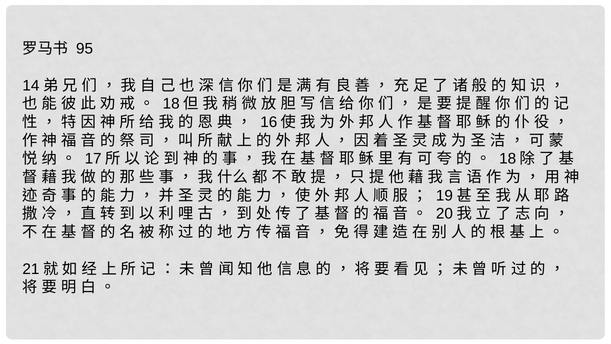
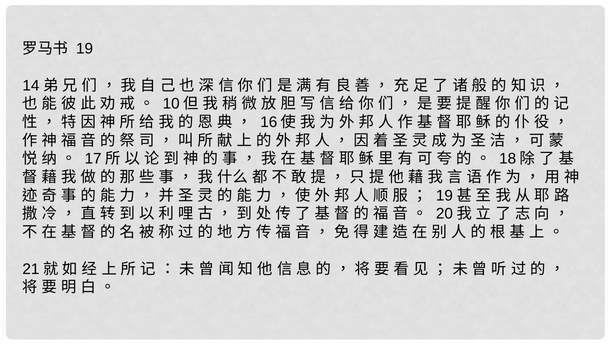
95 at (85, 49): 95 -> 19
18 at (171, 104): 18 -> 10
